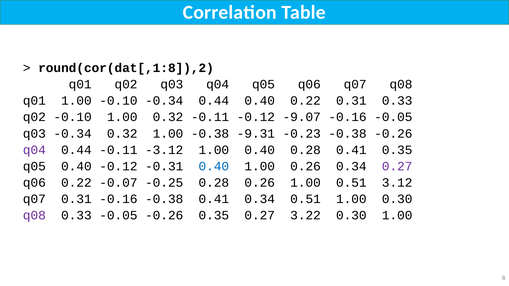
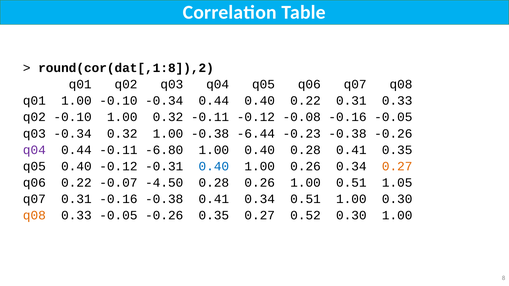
-9.07: -9.07 -> -0.08
-9.31: -9.31 -> -6.44
-3.12: -3.12 -> -6.80
0.27 at (397, 166) colour: purple -> orange
-0.25: -0.25 -> -4.50
3.12: 3.12 -> 1.05
q08 at (34, 216) colour: purple -> orange
3.22: 3.22 -> 0.52
